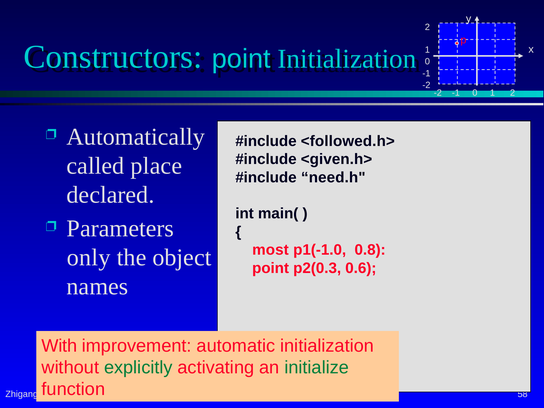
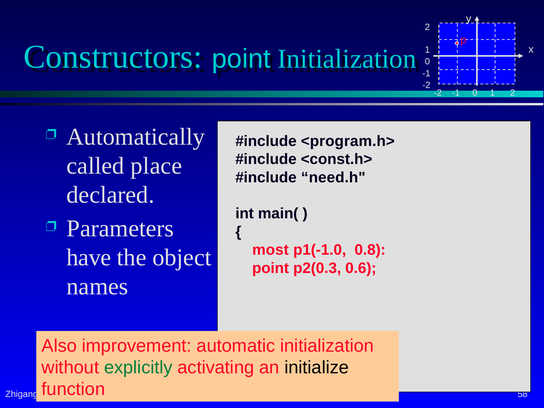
<followed.h>: <followed.h> -> <program.h>
<given.h>: <given.h> -> <const.h>
only: only -> have
With: With -> Also
initialize colour: green -> black
